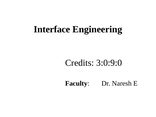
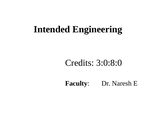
Interface: Interface -> Intended
3:0:9:0: 3:0:9:0 -> 3:0:8:0
